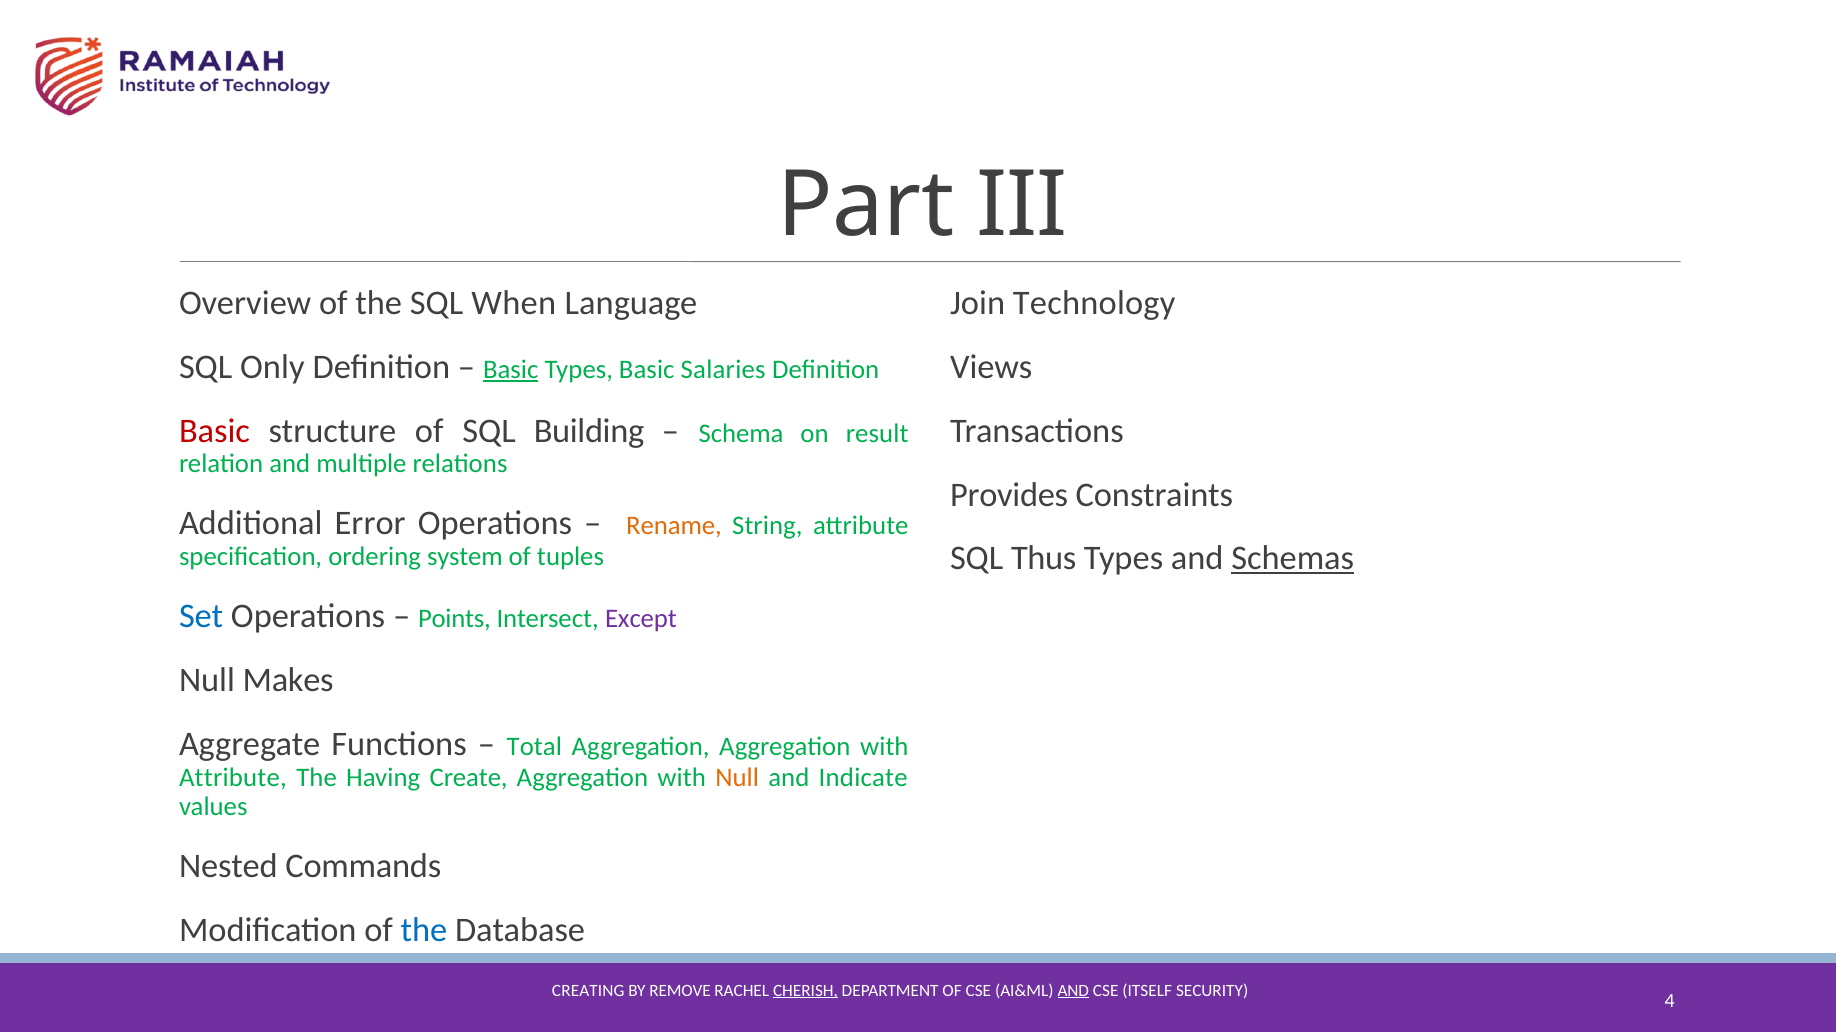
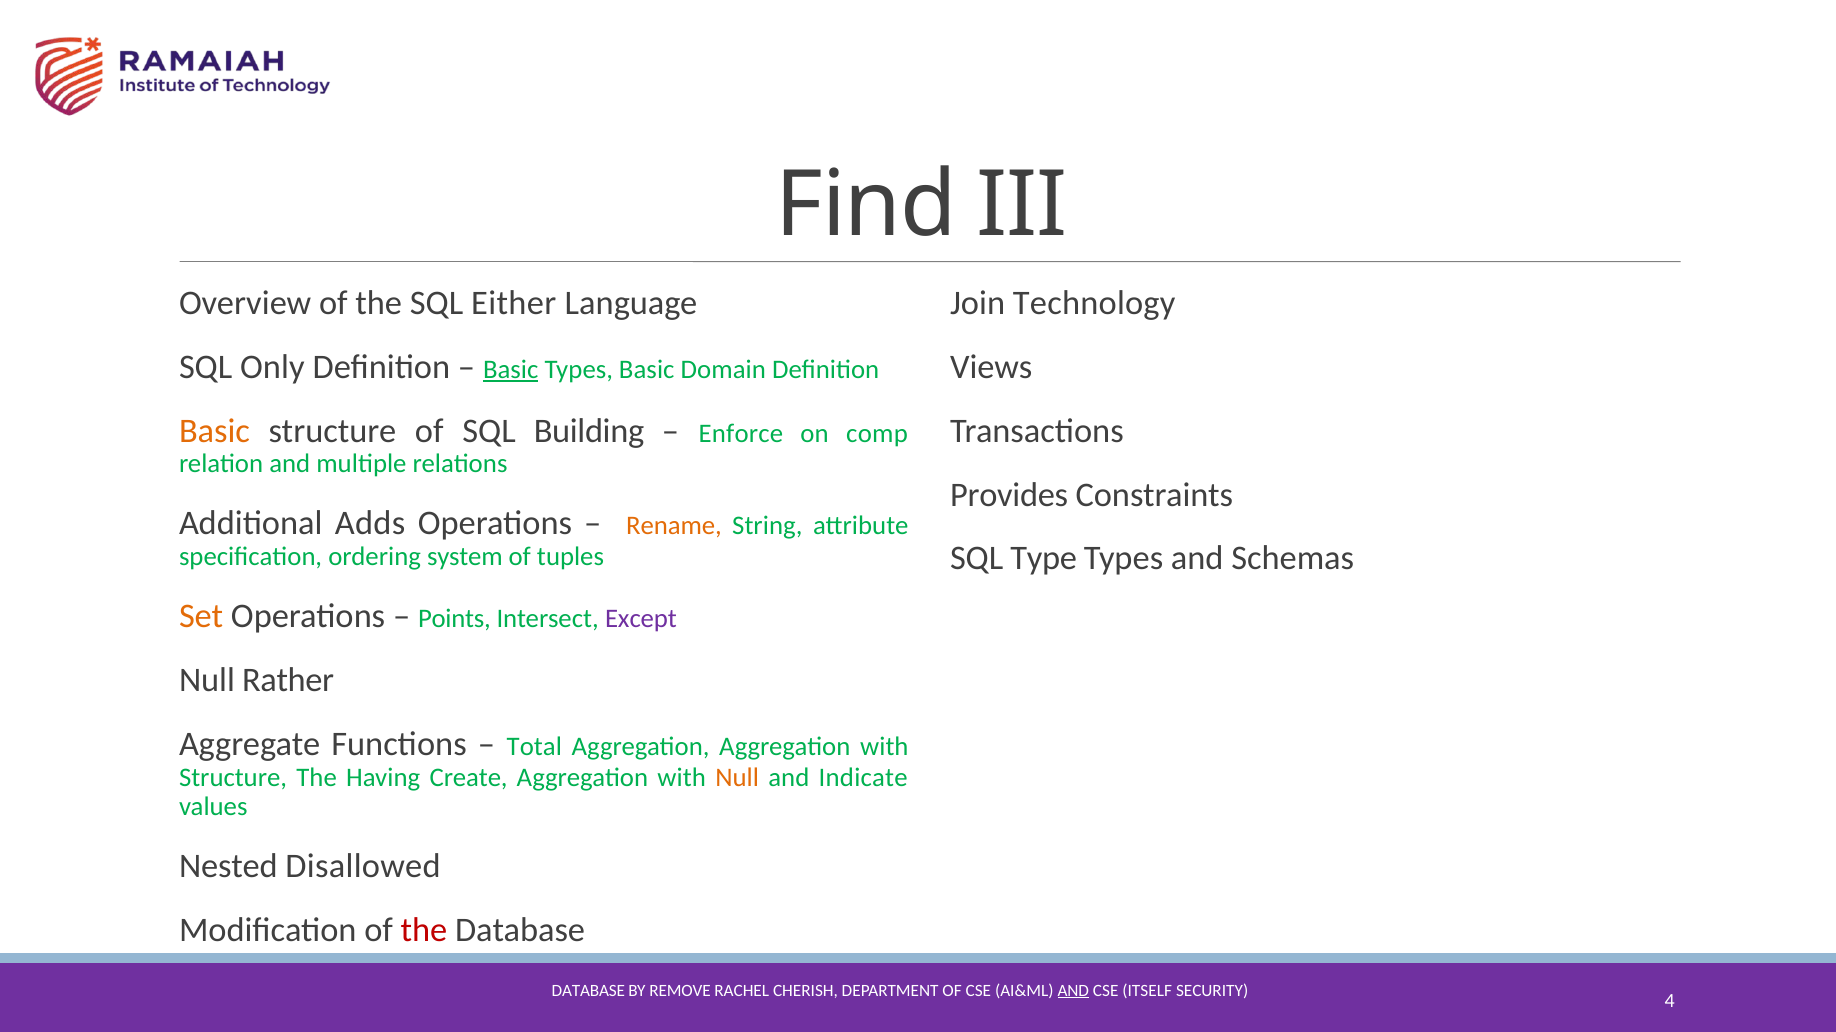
Part: Part -> Find
When: When -> Either
Salaries: Salaries -> Domain
Basic at (214, 431) colour: red -> orange
Schema: Schema -> Enforce
result: result -> comp
Error: Error -> Adds
Thus: Thus -> Type
Schemas underline: present -> none
Set colour: blue -> orange
Makes: Makes -> Rather
Attribute at (233, 778): Attribute -> Structure
Commands: Commands -> Disallowed
the at (424, 931) colour: blue -> red
CREATING at (588, 991): CREATING -> DATABASE
CHERISH underline: present -> none
